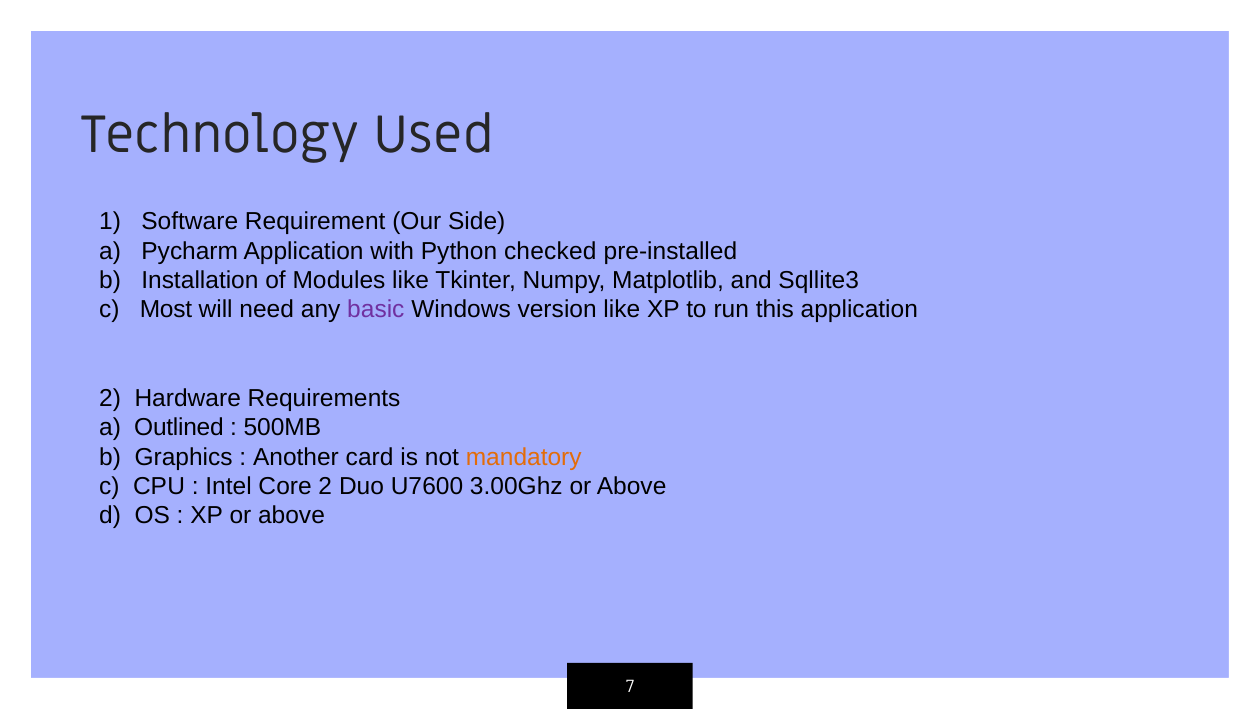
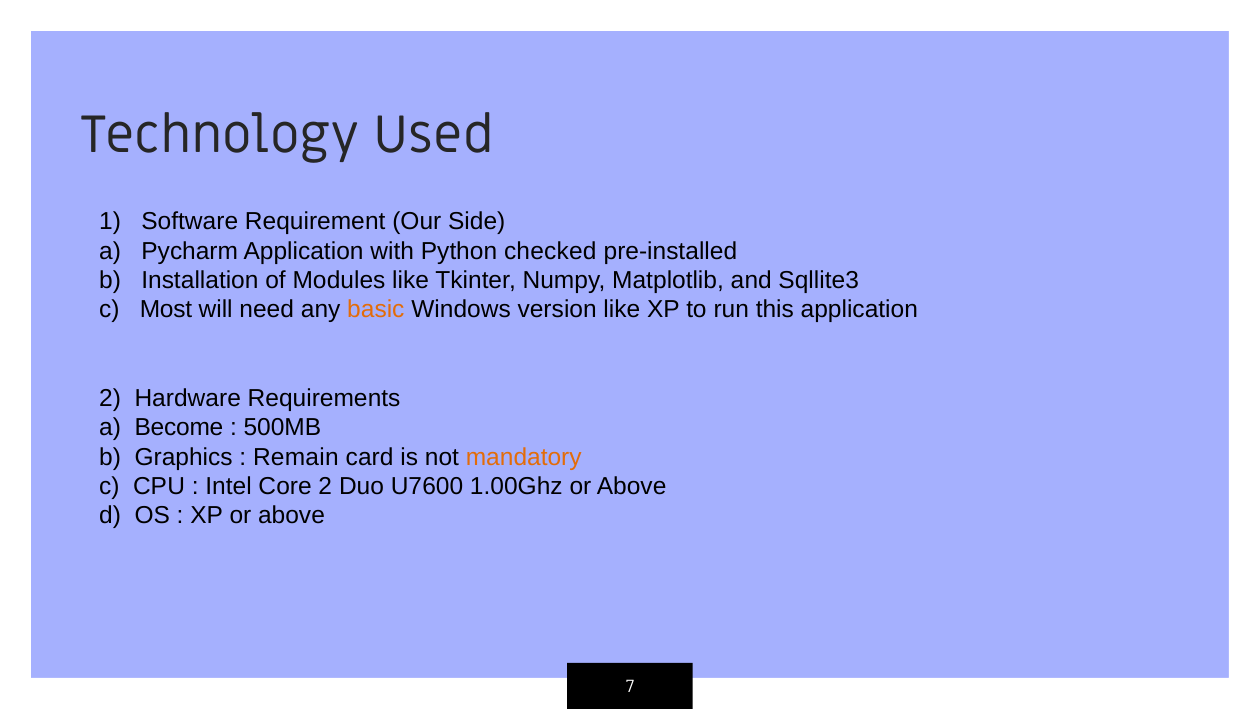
basic colour: purple -> orange
Outlined: Outlined -> Become
Another: Another -> Remain
3.00Ghz: 3.00Ghz -> 1.00Ghz
